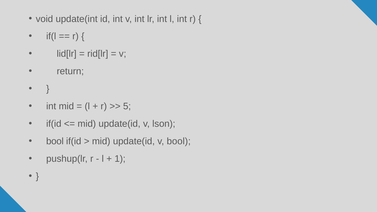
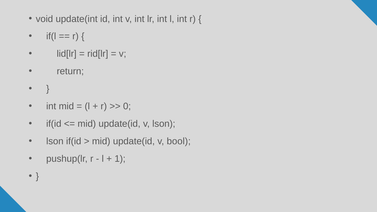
5: 5 -> 0
bool at (55, 141): bool -> lson
